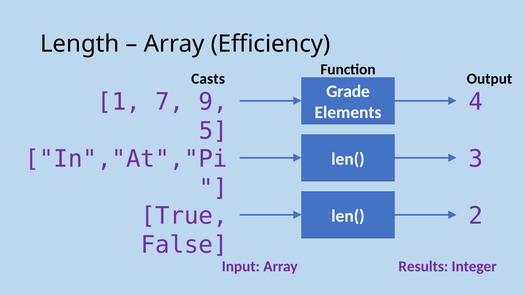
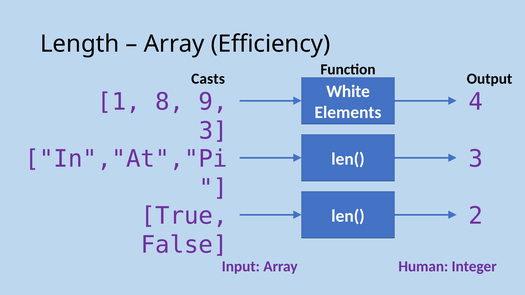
Grade: Grade -> White
7: 7 -> 8
5 at (213, 131): 5 -> 3
Results: Results -> Human
